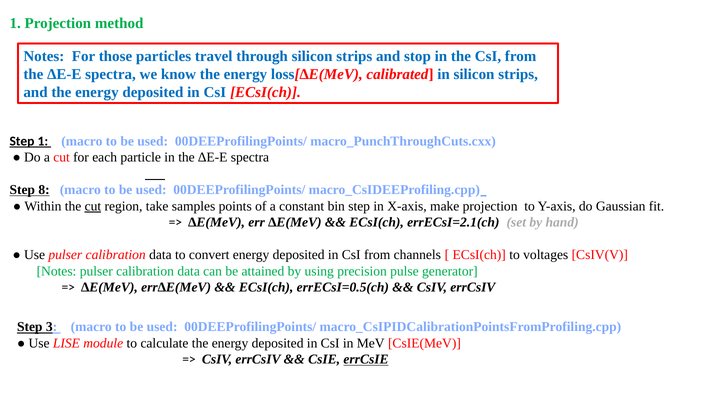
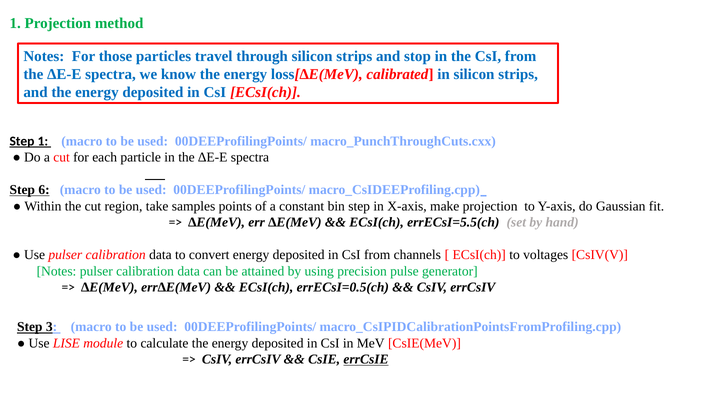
8: 8 -> 6
cut at (93, 206) underline: present -> none
errECsI=2.1(ch: errECsI=2.1(ch -> errECsI=5.5(ch
